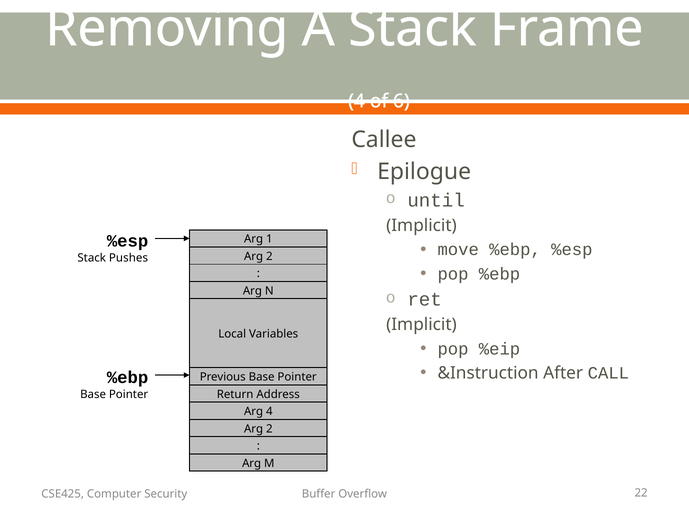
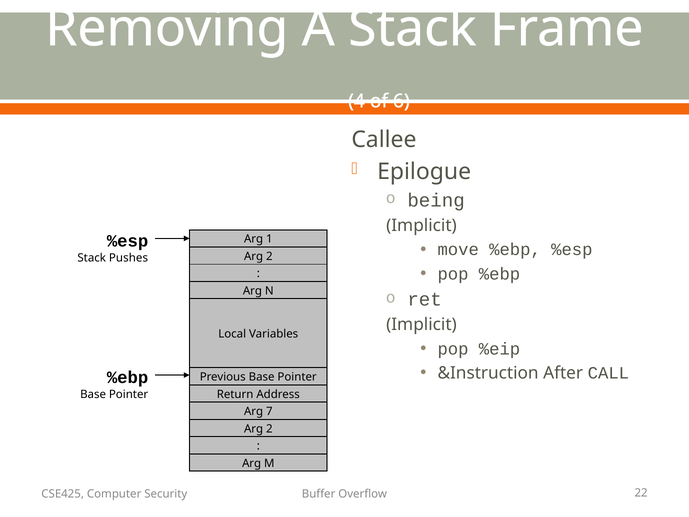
until: until -> being
Arg 4: 4 -> 7
